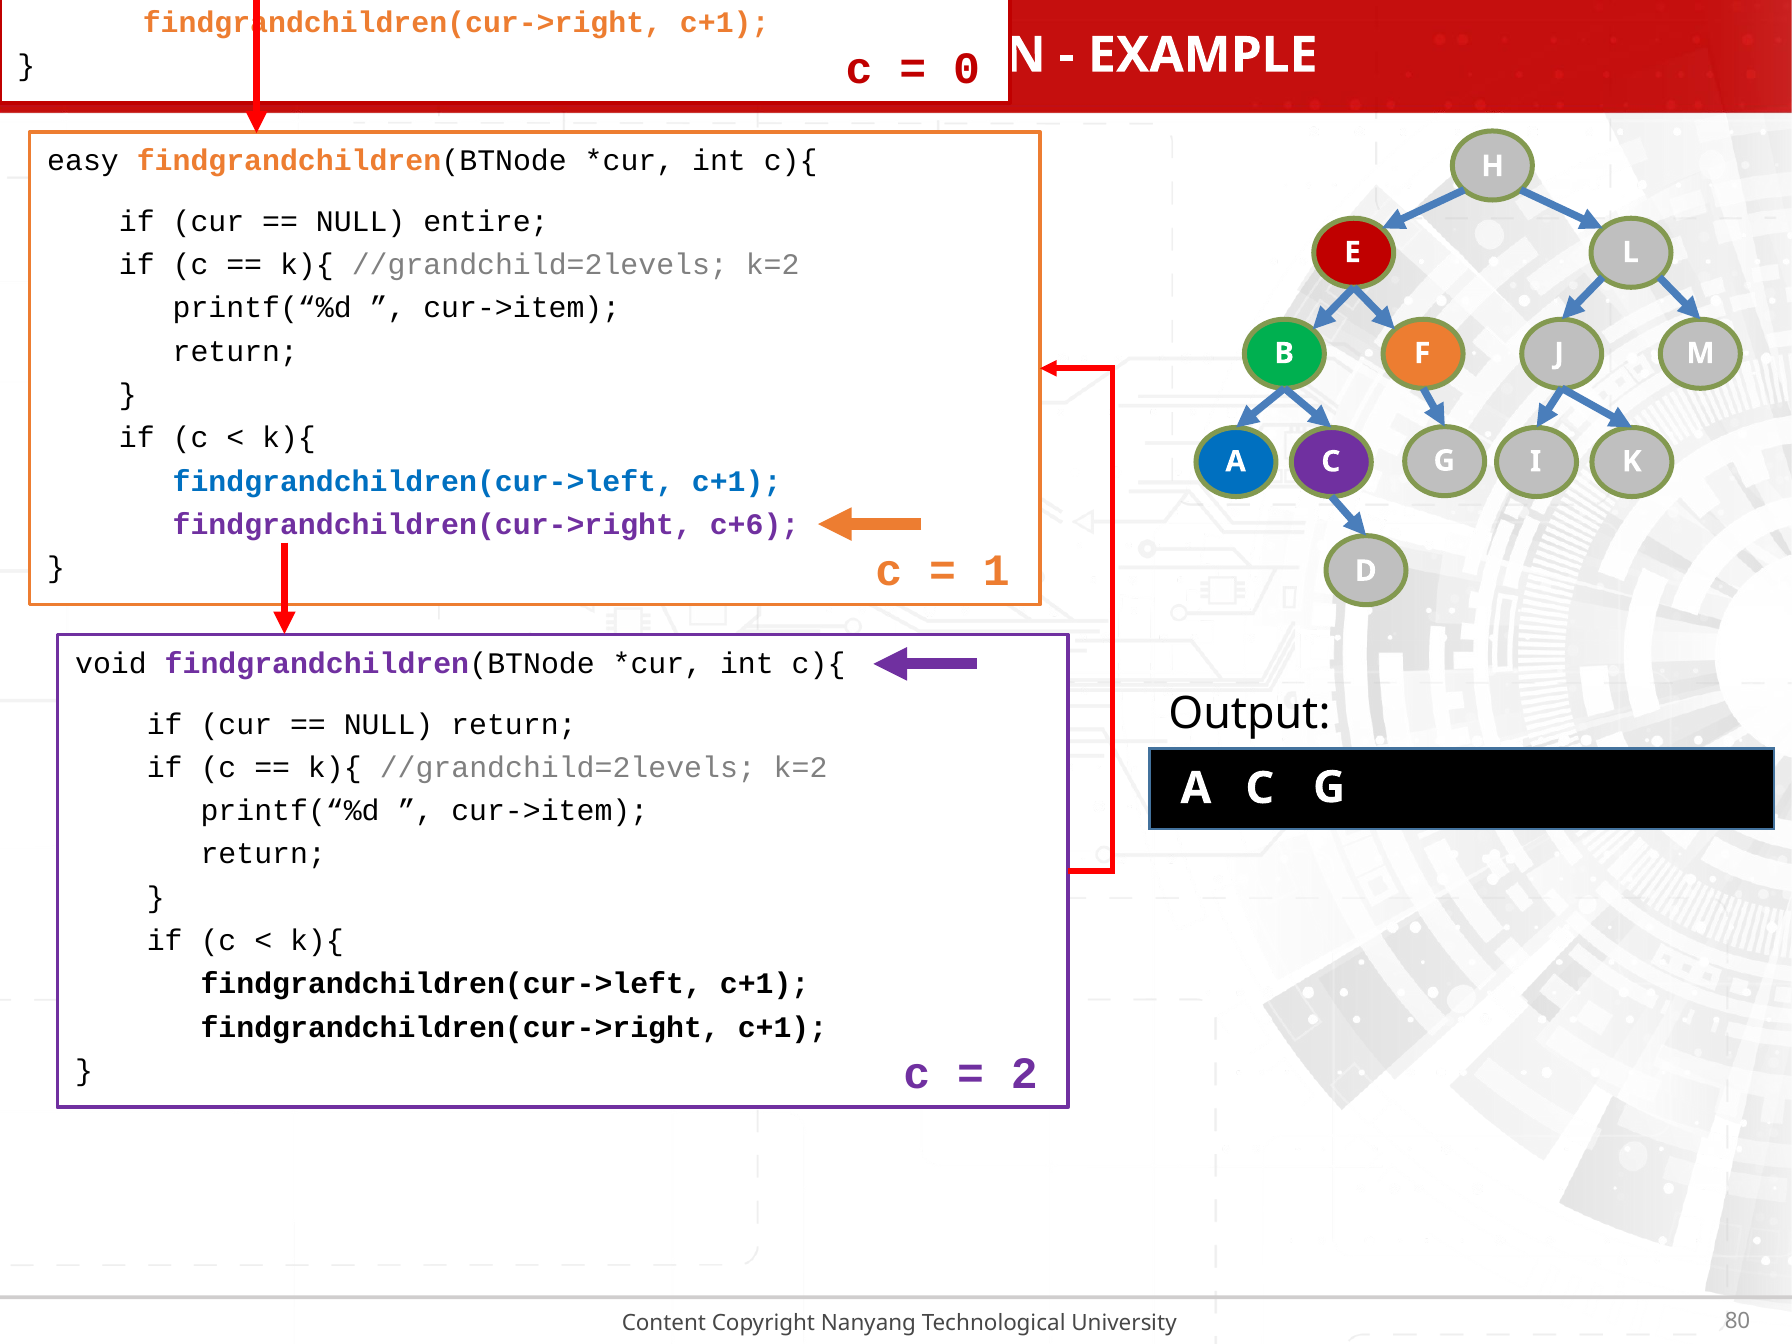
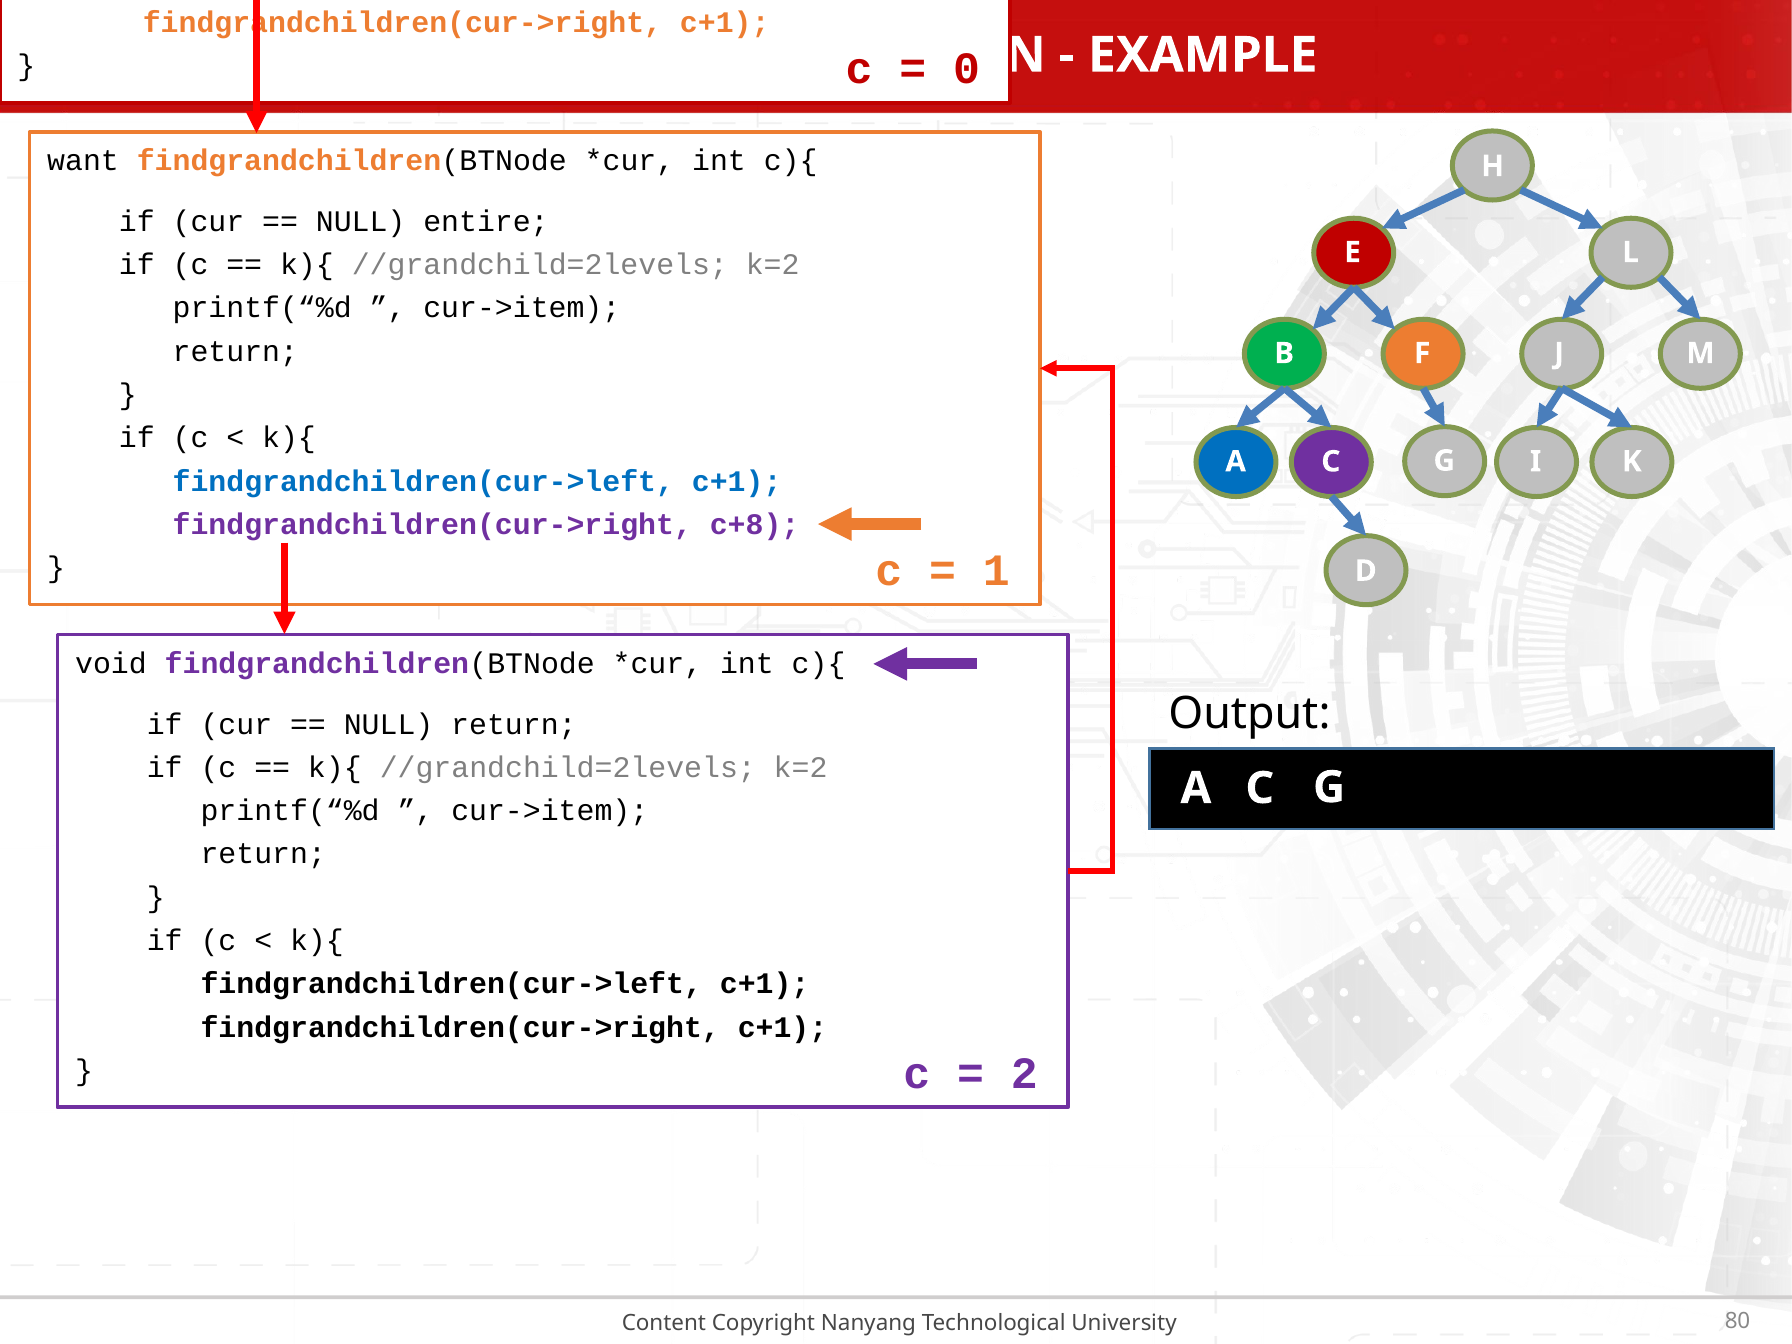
easy: easy -> want
c+6: c+6 -> c+8
